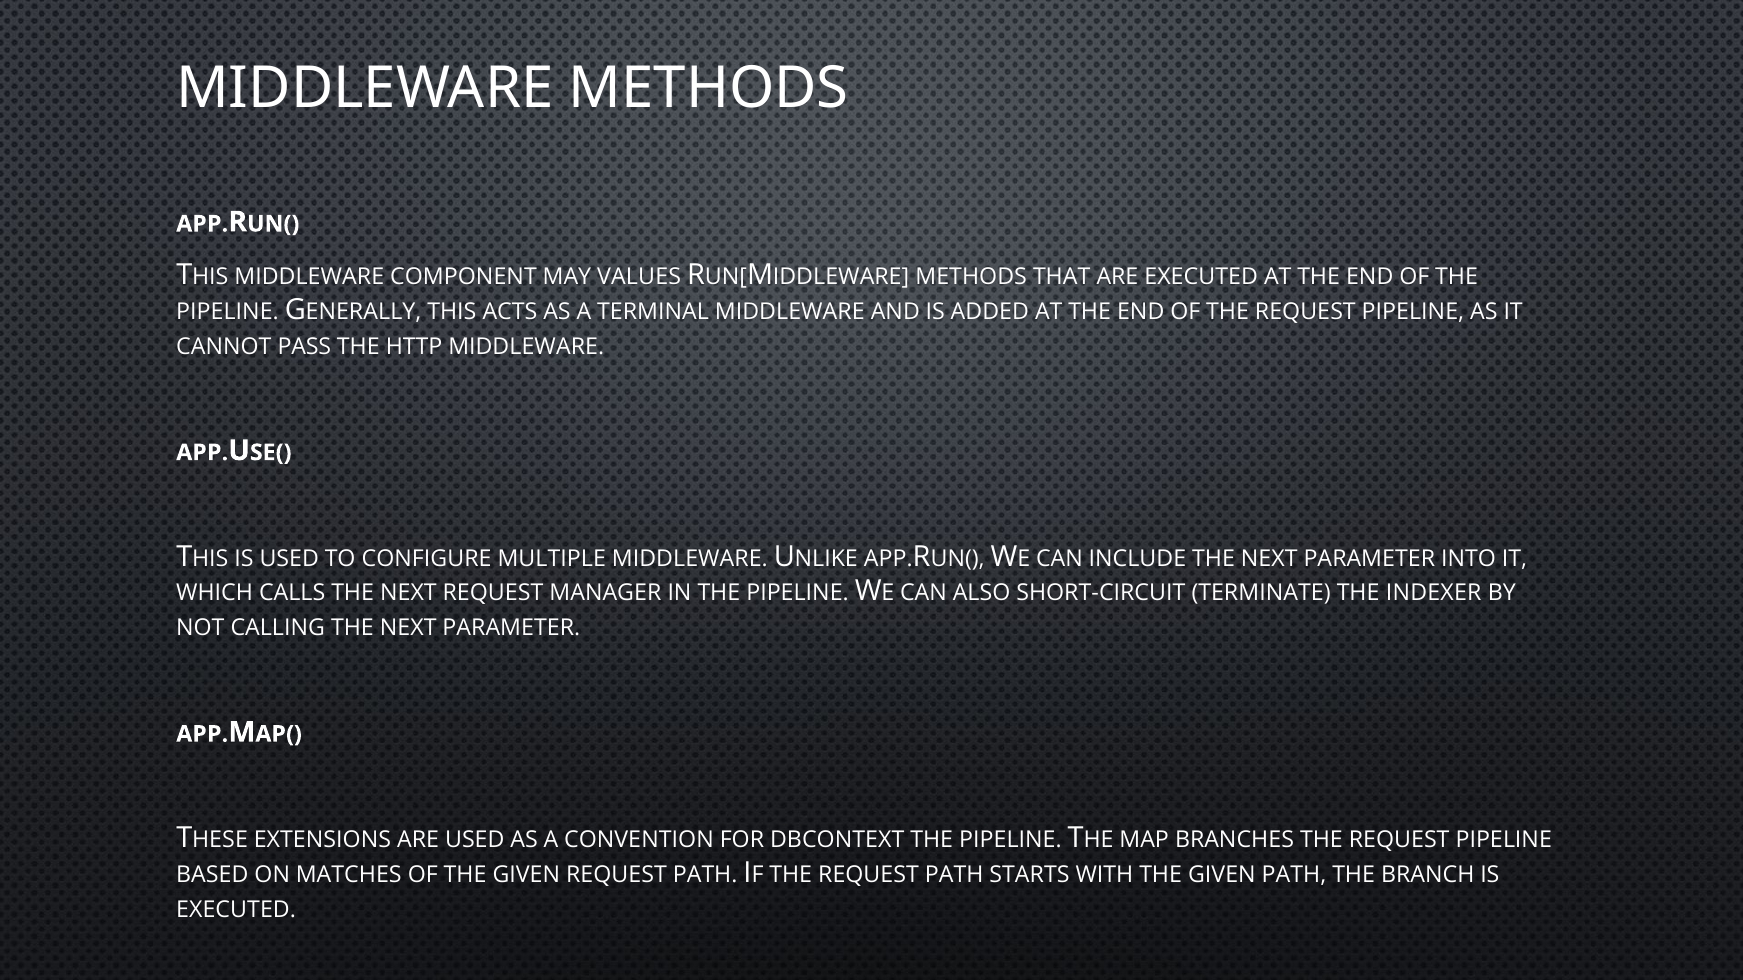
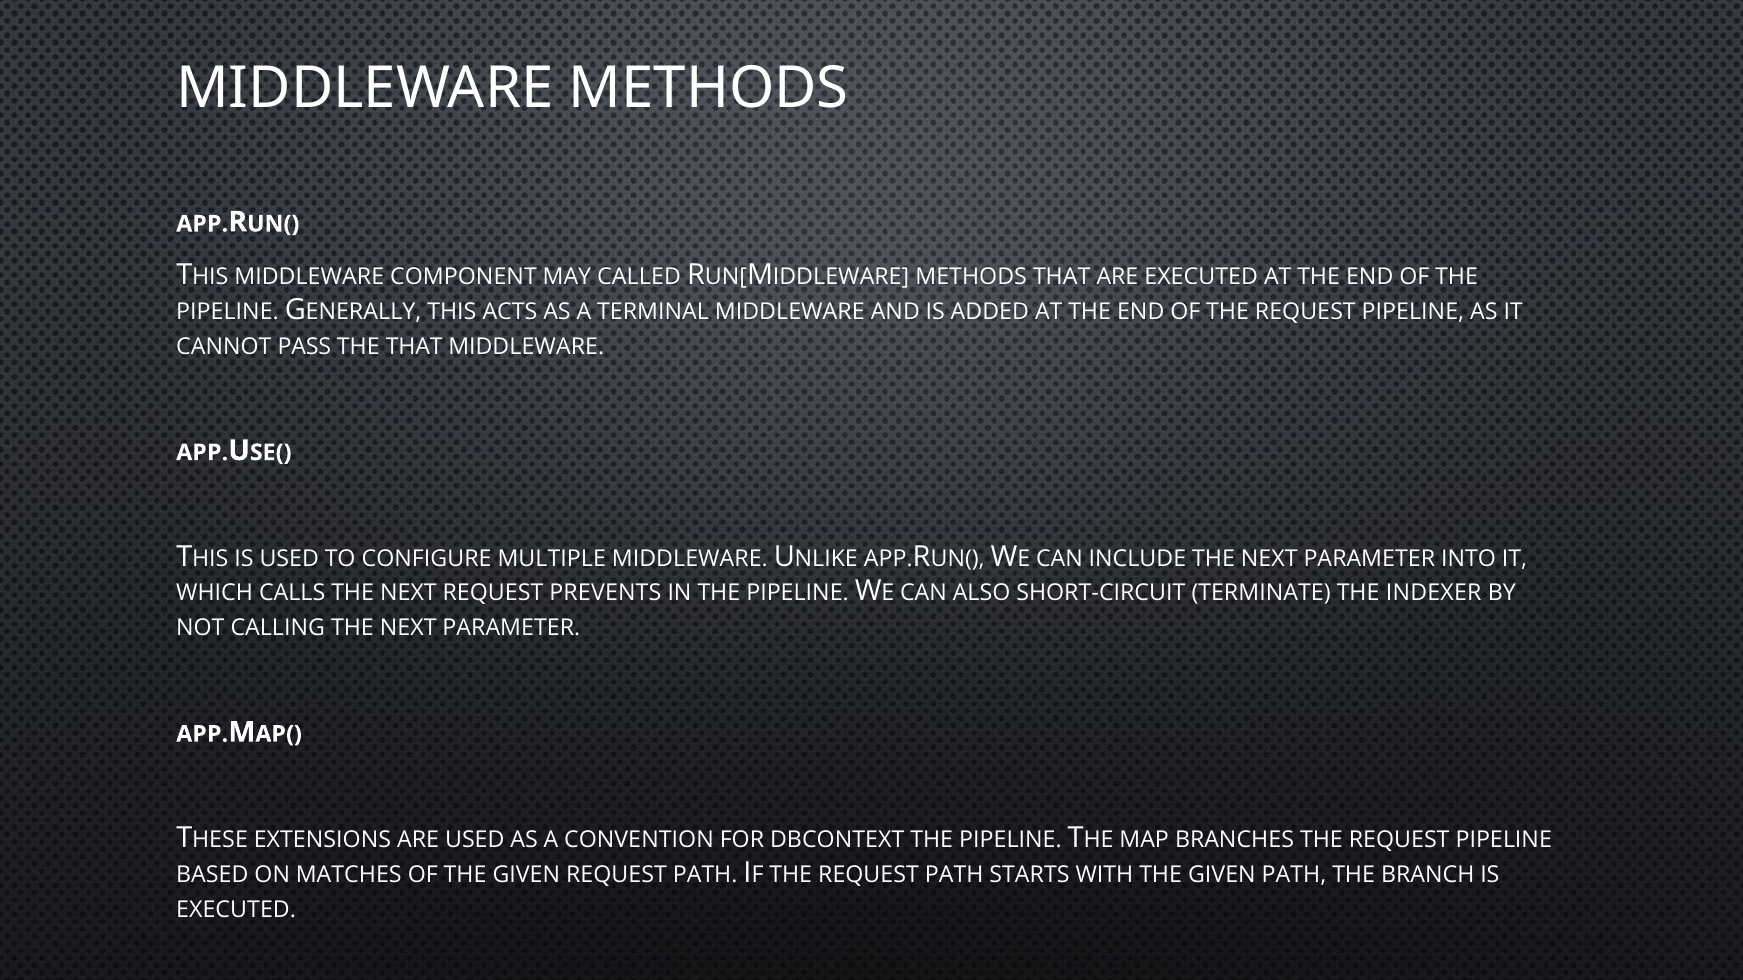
VALUES: VALUES -> CALLED
THE HTTP: HTTP -> THAT
MANAGER: MANAGER -> PREVENTS
